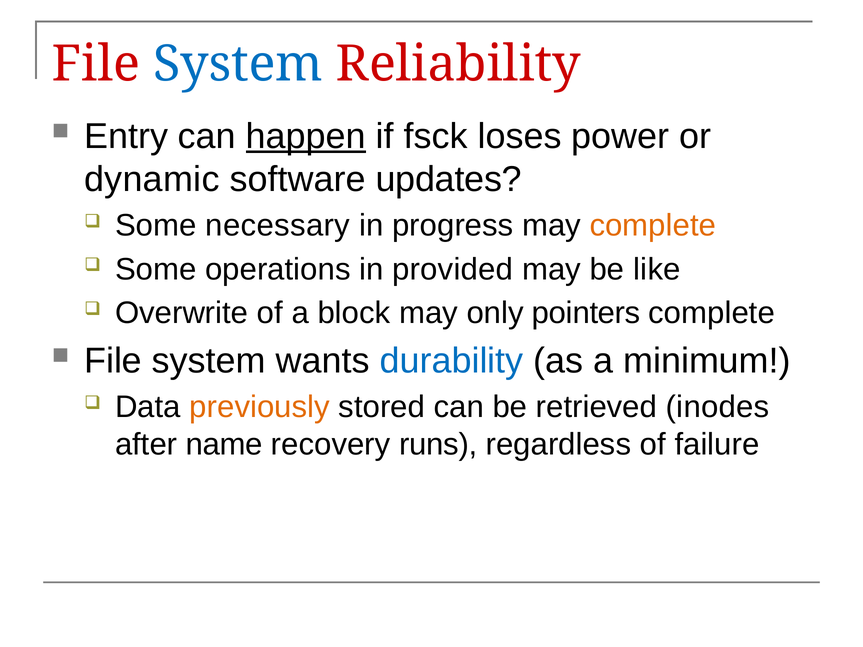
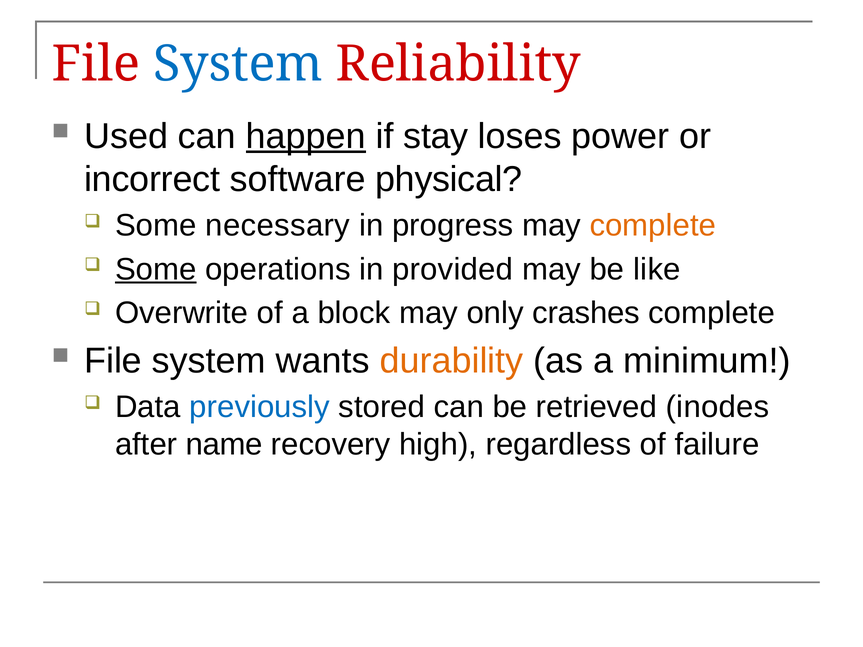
Entry: Entry -> Used
fsck: fsck -> stay
dynamic: dynamic -> incorrect
updates: updates -> physical
Some at (156, 269) underline: none -> present
pointers: pointers -> crashes
durability colour: blue -> orange
previously colour: orange -> blue
runs: runs -> high
